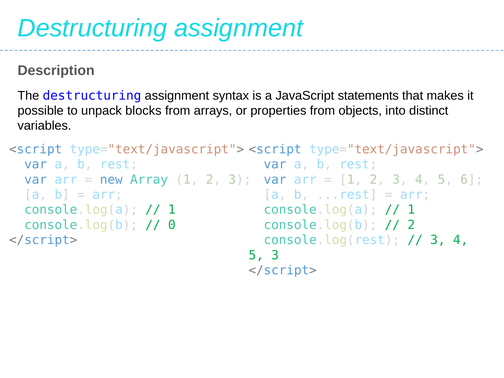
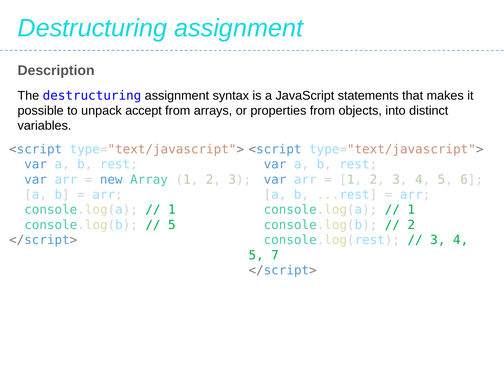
blocks: blocks -> accept
0 at (172, 225): 0 -> 5
5 3: 3 -> 7
